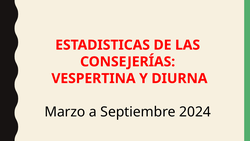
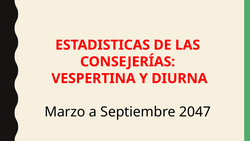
2024: 2024 -> 2047
